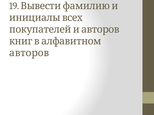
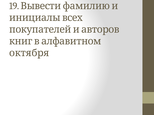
авторов: авторов -> октября
